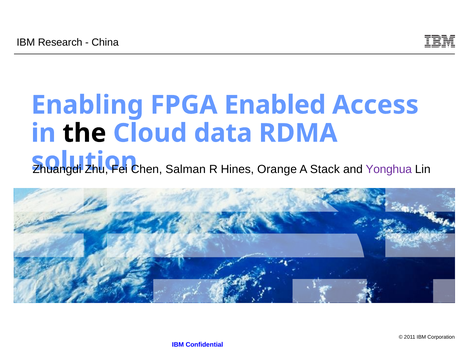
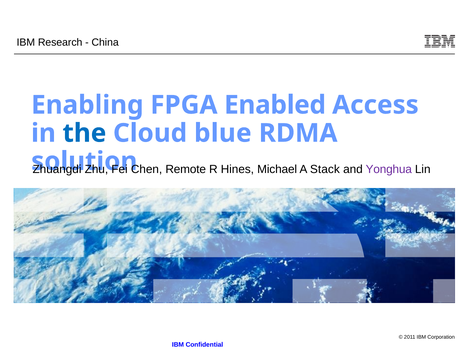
the colour: black -> blue
data: data -> blue
Salman: Salman -> Remote
Orange: Orange -> Michael
